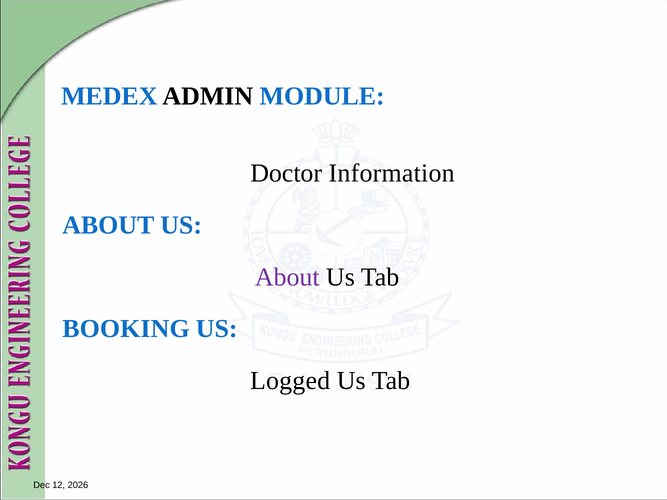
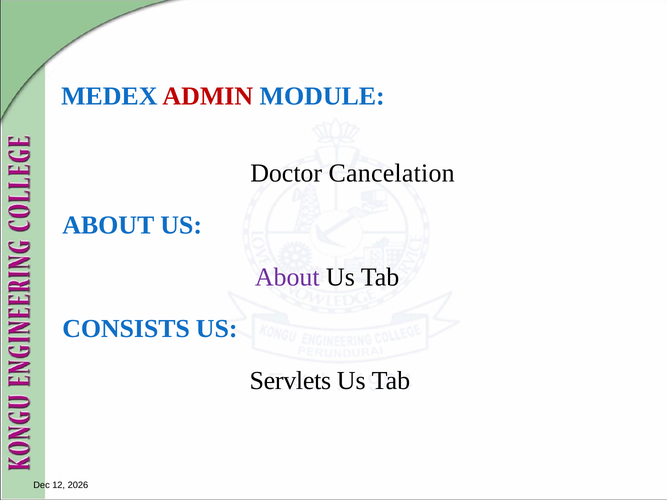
ADMIN colour: black -> red
Information: Information -> Cancelation
BOOKING: BOOKING -> CONSISTS
Logged: Logged -> Servlets
